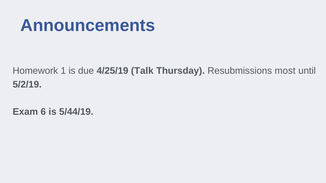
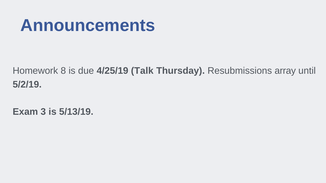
1: 1 -> 8
most: most -> array
6: 6 -> 3
5/44/19: 5/44/19 -> 5/13/19
